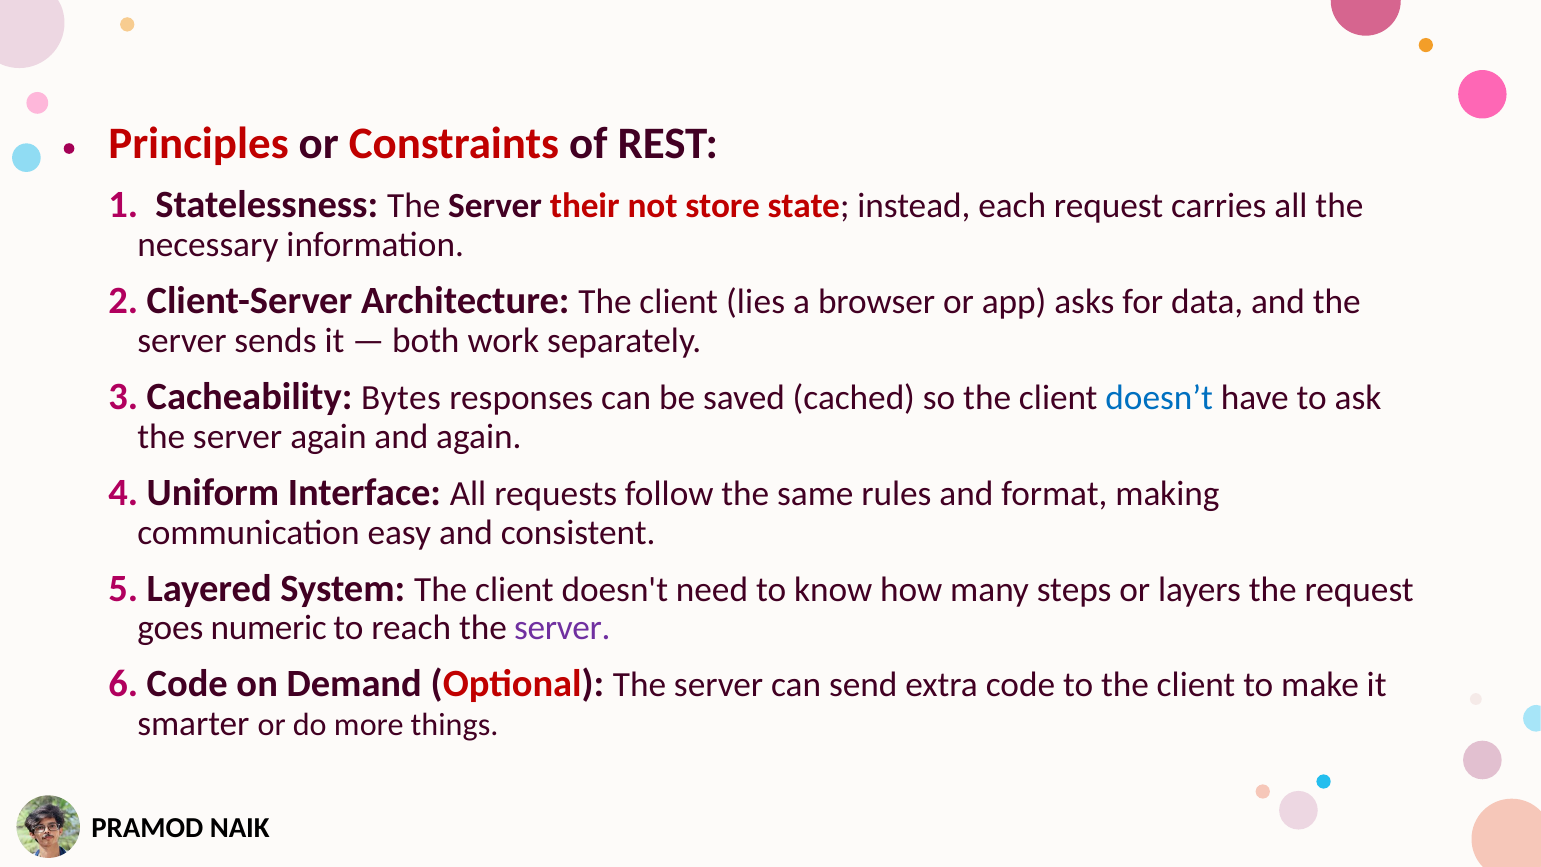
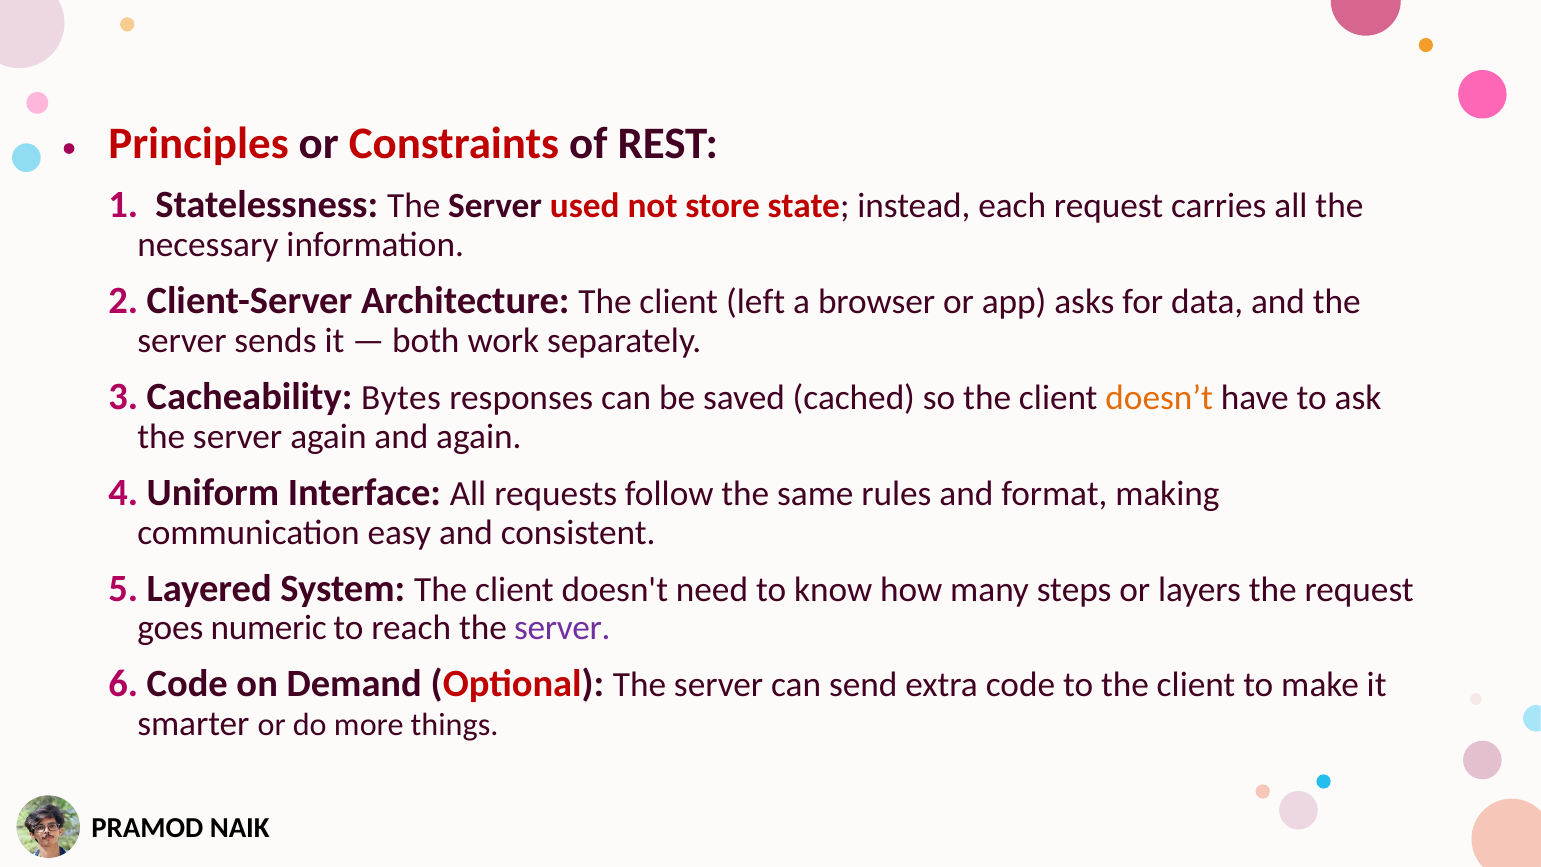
their: their -> used
lies: lies -> left
doesn’t colour: blue -> orange
